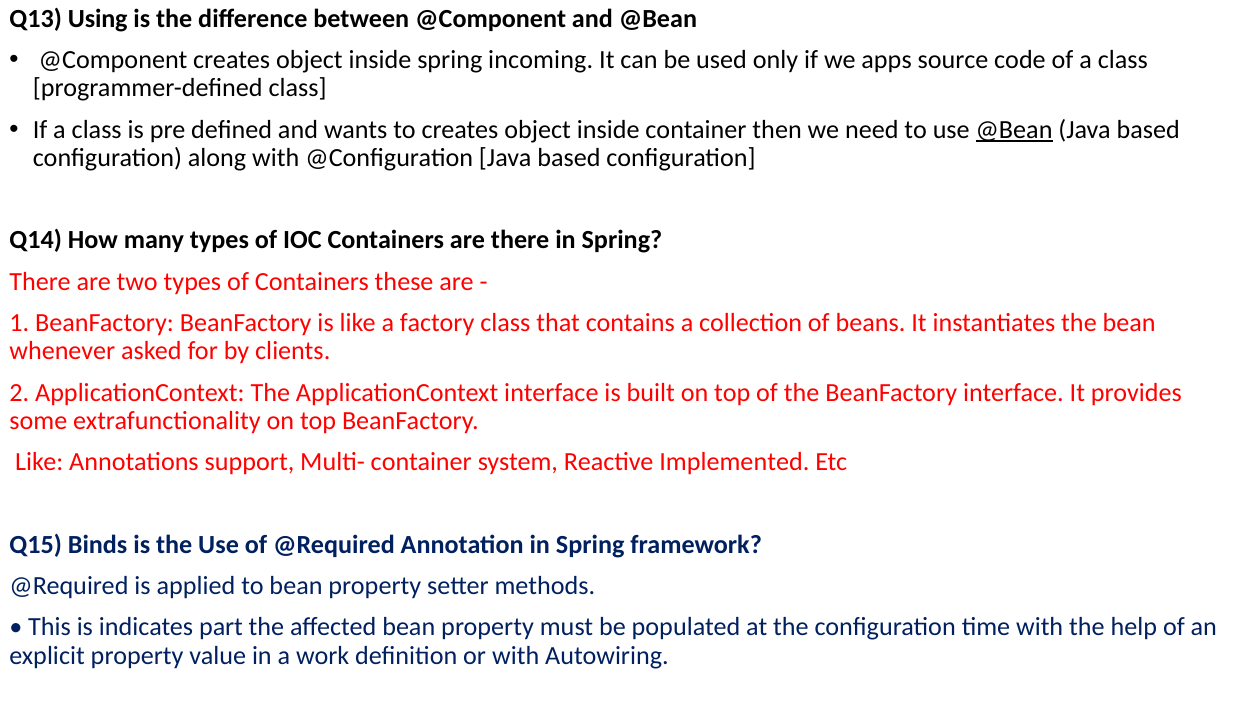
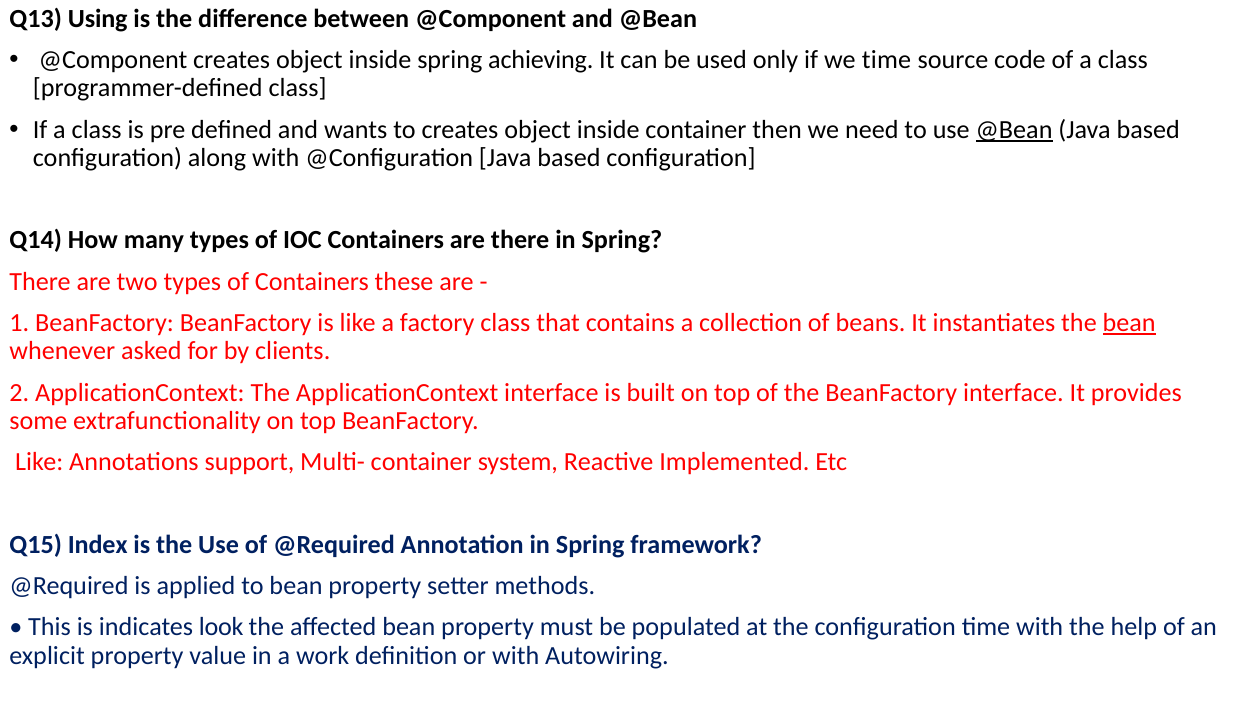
incoming: incoming -> achieving
we apps: apps -> time
bean at (1129, 323) underline: none -> present
Binds: Binds -> Index
part: part -> look
